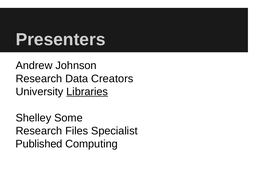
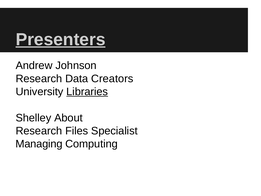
Presenters underline: none -> present
Some: Some -> About
Published: Published -> Managing
